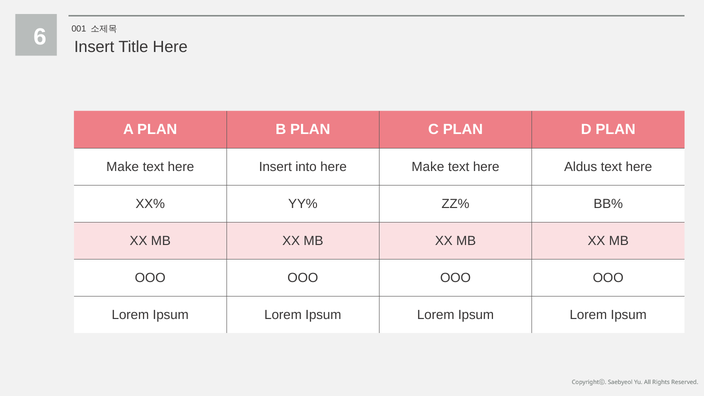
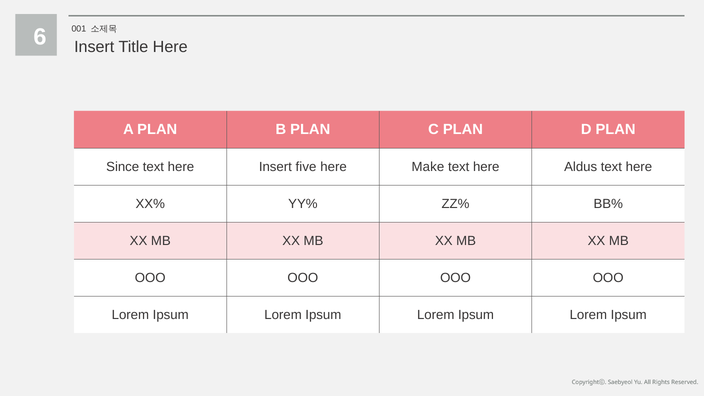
Make at (123, 167): Make -> Since
into: into -> five
